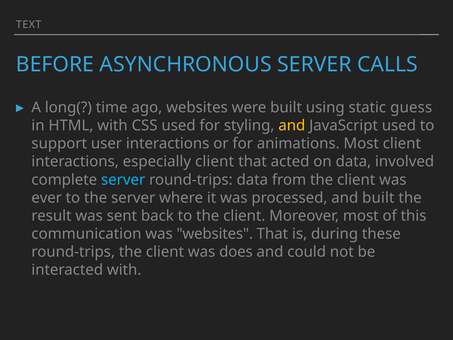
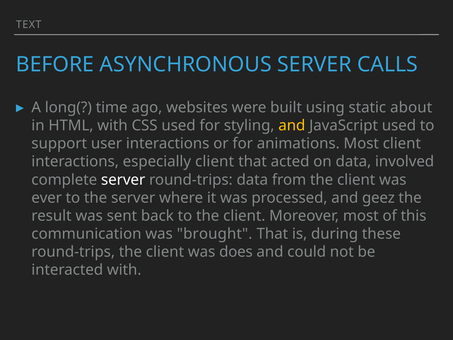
guess: guess -> about
server at (123, 180) colour: light blue -> white
and built: built -> geez
was websites: websites -> brought
